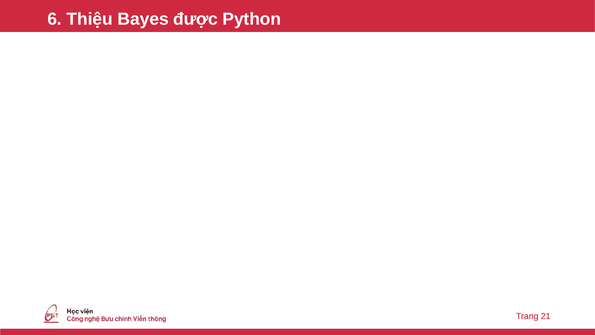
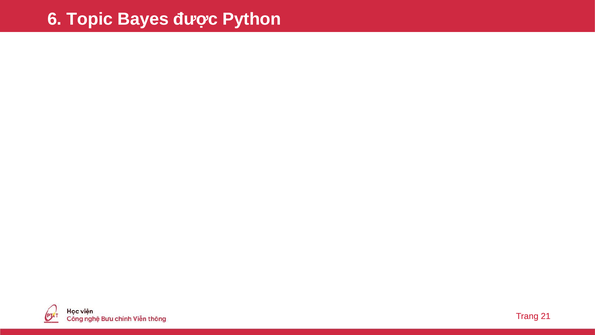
Thiệu: Thiệu -> Topic
